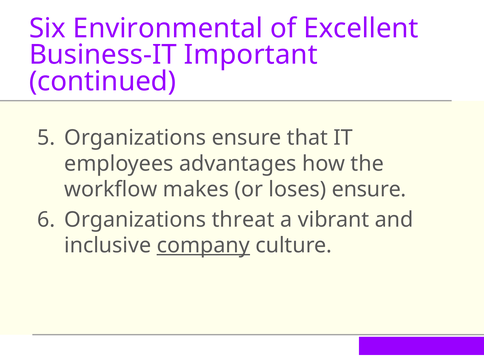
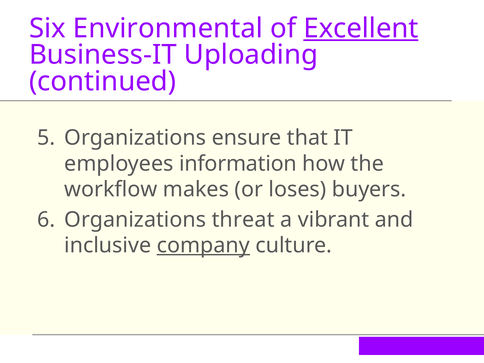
Excellent underline: none -> present
Important: Important -> Uploading
advantages: advantages -> information
loses ensure: ensure -> buyers
